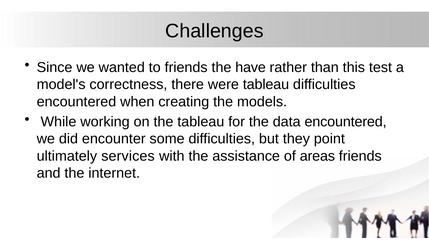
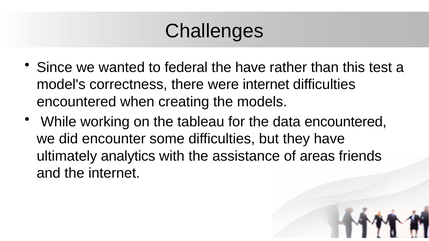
to friends: friends -> federal
were tableau: tableau -> internet
they point: point -> have
services: services -> analytics
